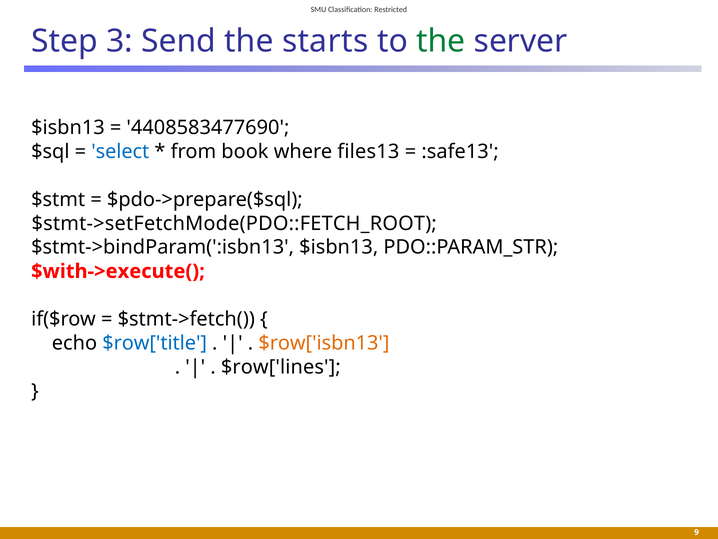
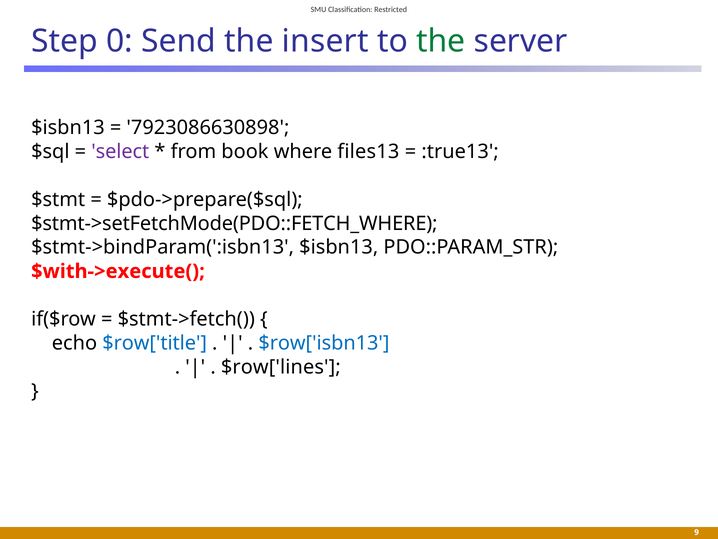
3: 3 -> 0
starts: starts -> insert
4408583477690: 4408583477690 -> 7923086630898
select colour: blue -> purple
:safe13: :safe13 -> :true13
$stmt->setFetchMode(PDO::FETCH_ROOT: $stmt->setFetchMode(PDO::FETCH_ROOT -> $stmt->setFetchMode(PDO::FETCH_WHERE
$row['isbn13 colour: orange -> blue
